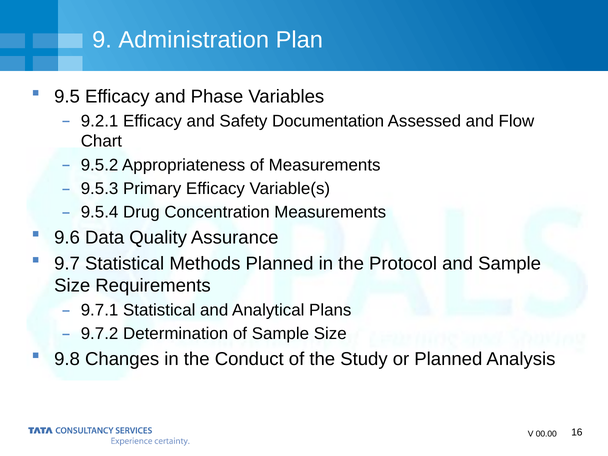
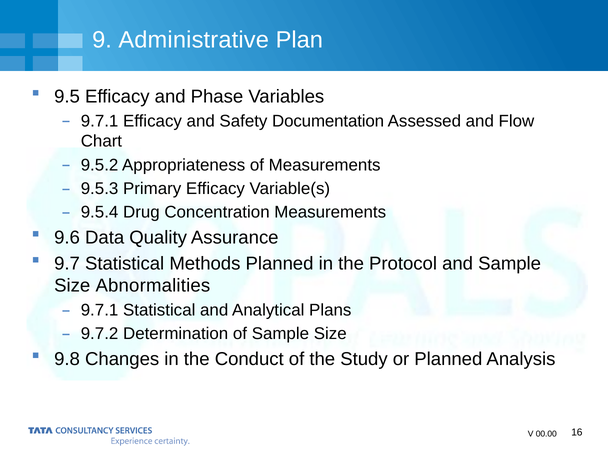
Administration: Administration -> Administrative
9.2.1 at (100, 121): 9.2.1 -> 9.7.1
Requirements: Requirements -> Abnormalities
